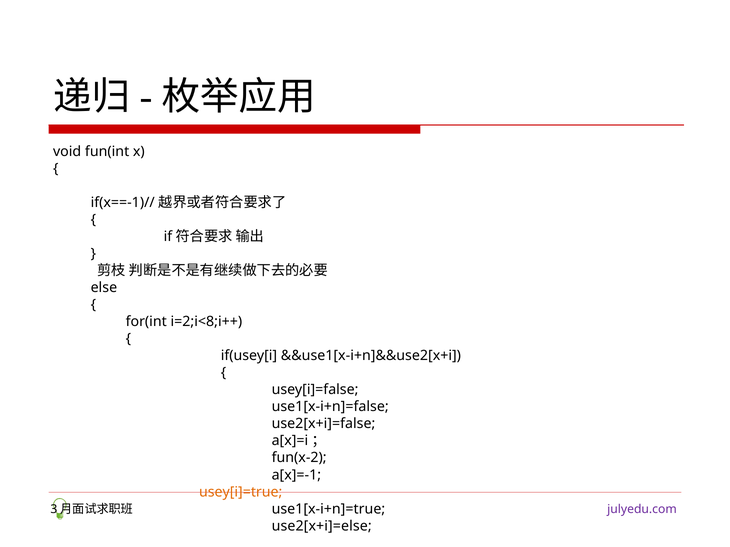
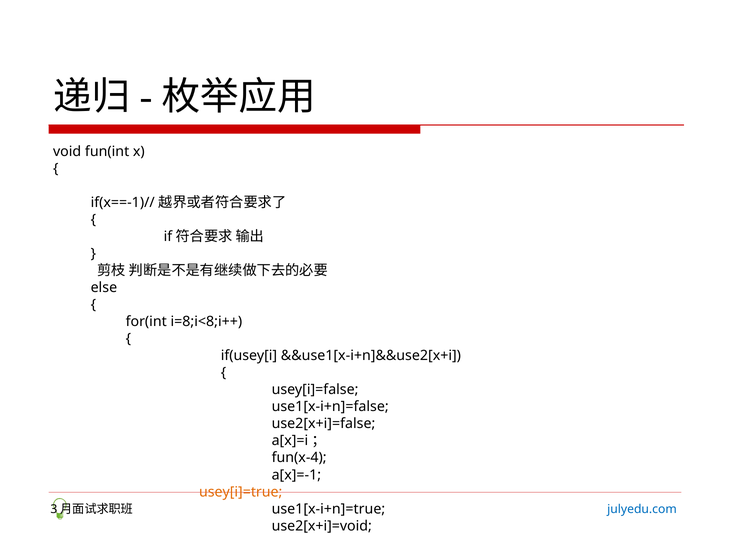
i=2;i<8;i++: i=2;i<8;i++ -> i=8;i<8;i++
fun(x-2: fun(x-2 -> fun(x-4
julyedu.com colour: purple -> blue
use2[x+i]=else: use2[x+i]=else -> use2[x+i]=void
